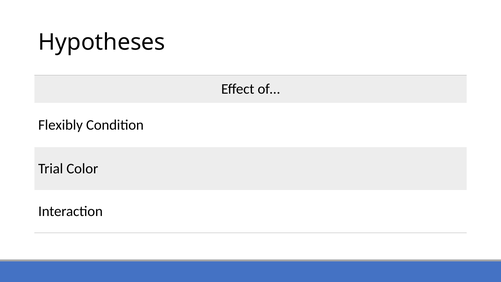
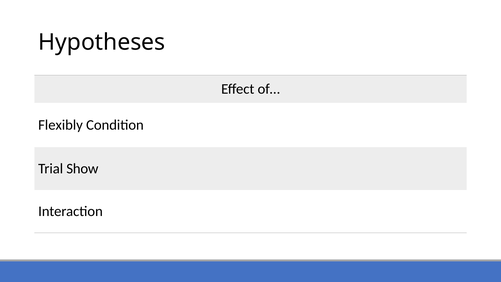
Color: Color -> Show
